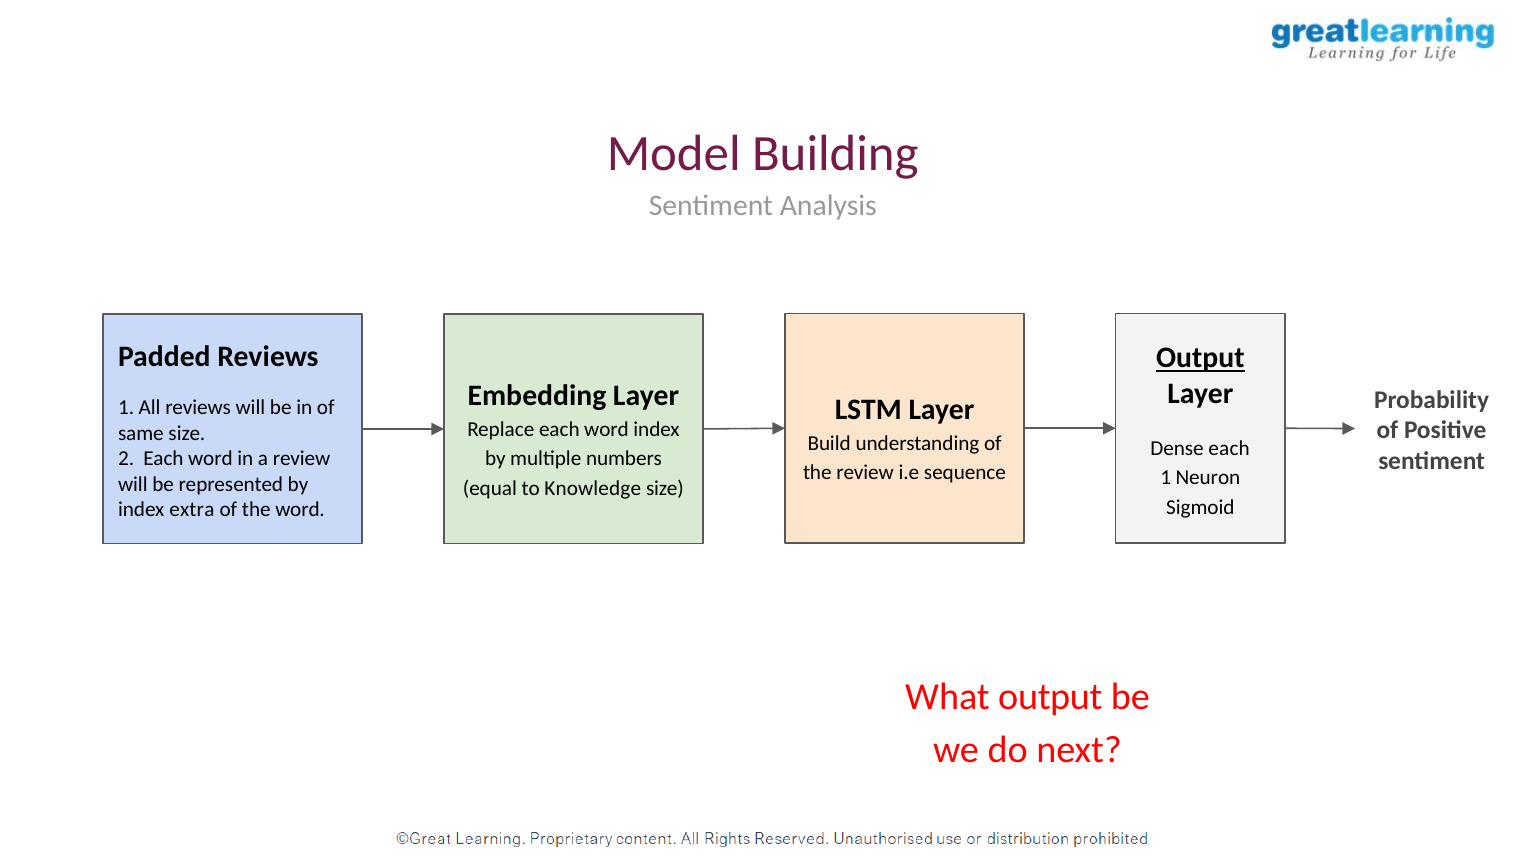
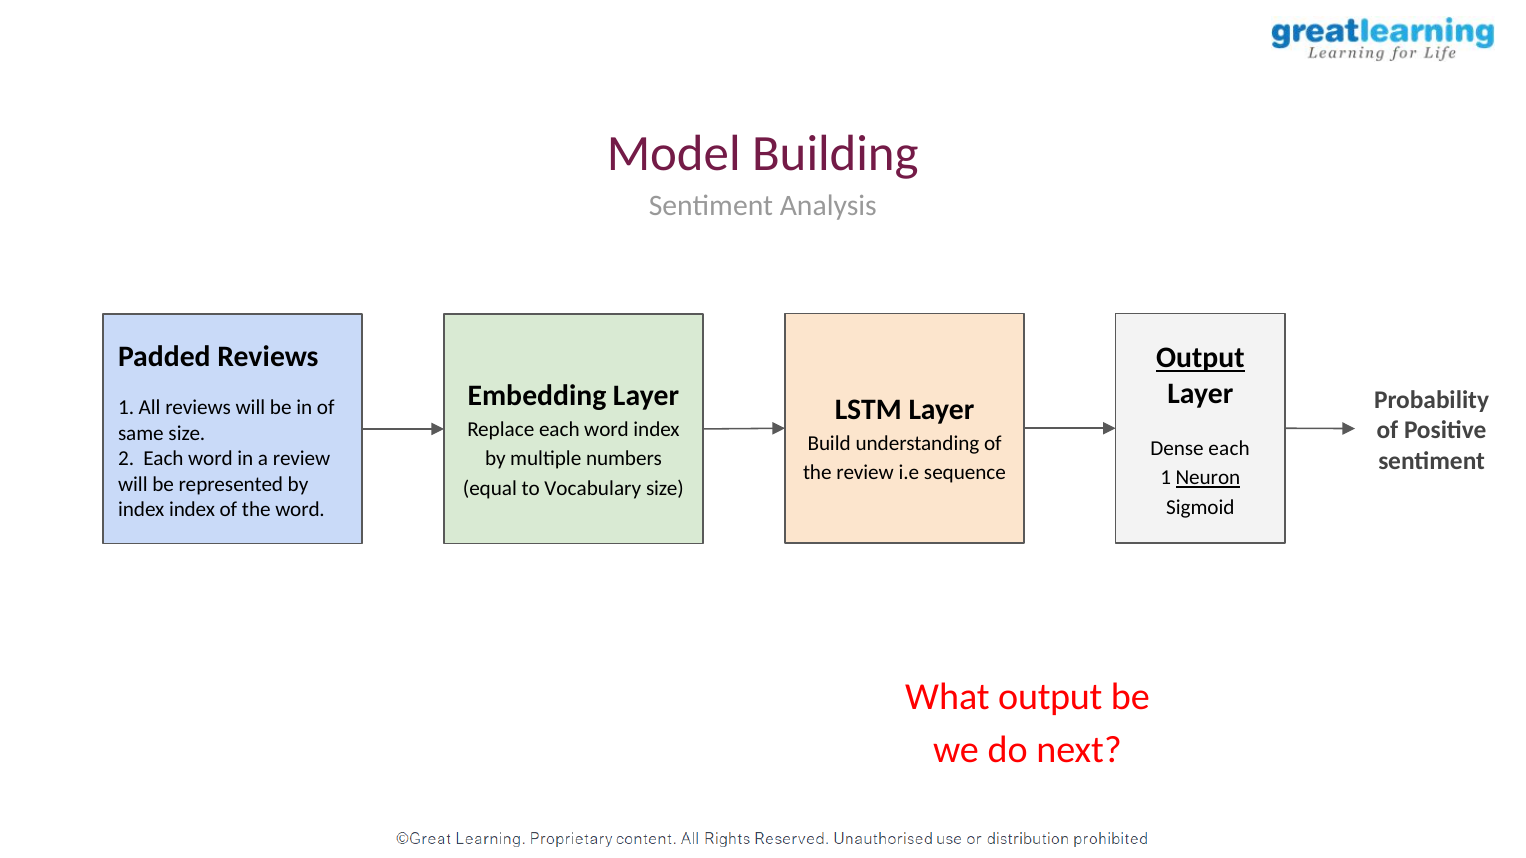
Neuron underline: none -> present
Knowledge: Knowledge -> Vocabulary
index extra: extra -> index
